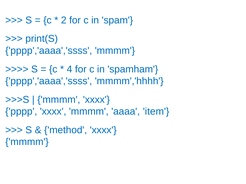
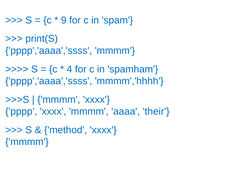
2: 2 -> 9
item: item -> their
